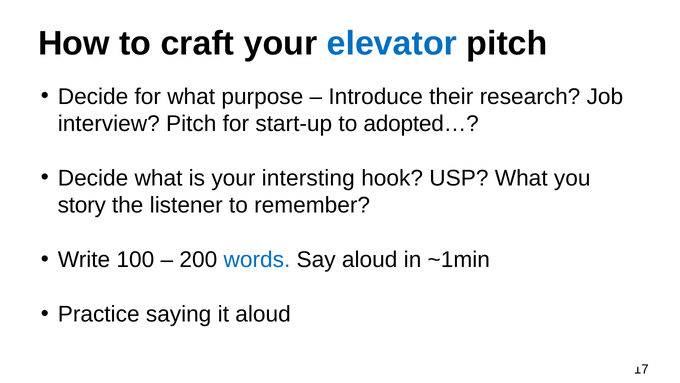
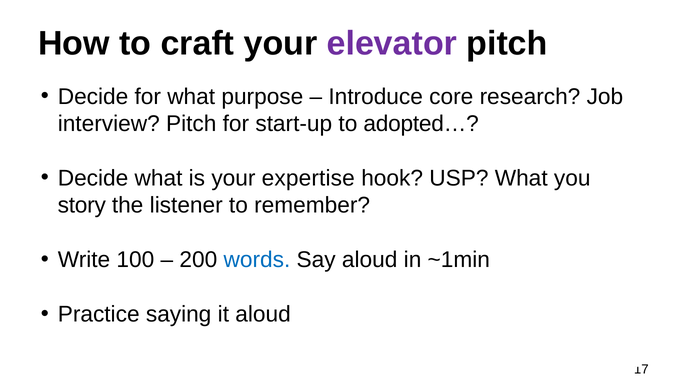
elevator colour: blue -> purple
their: their -> core
intersting: intersting -> expertise
